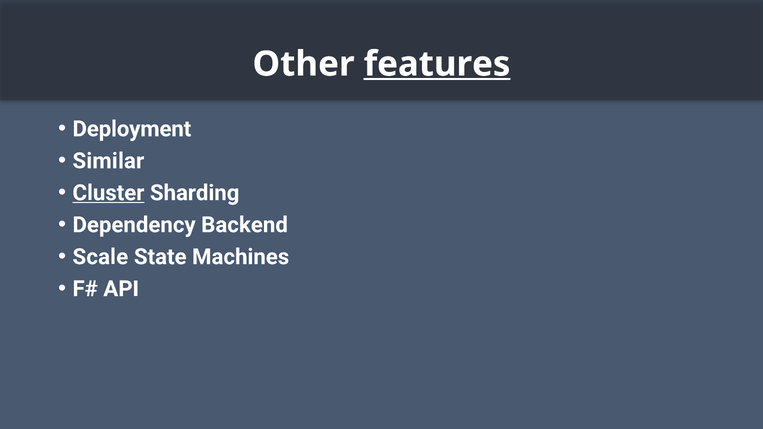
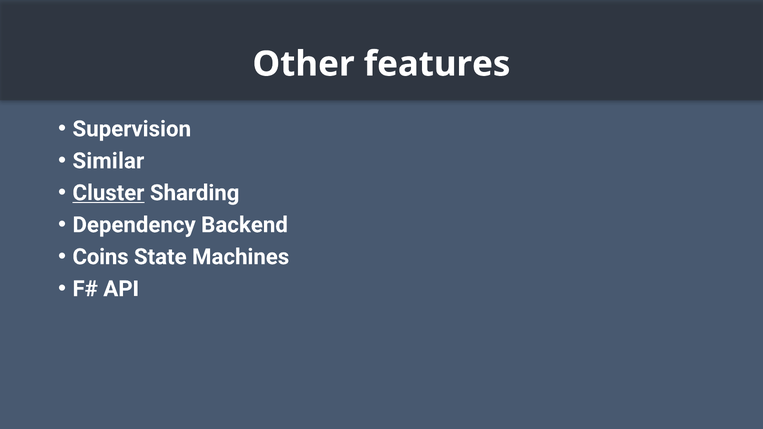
features underline: present -> none
Deployment: Deployment -> Supervision
Scale: Scale -> Coins
